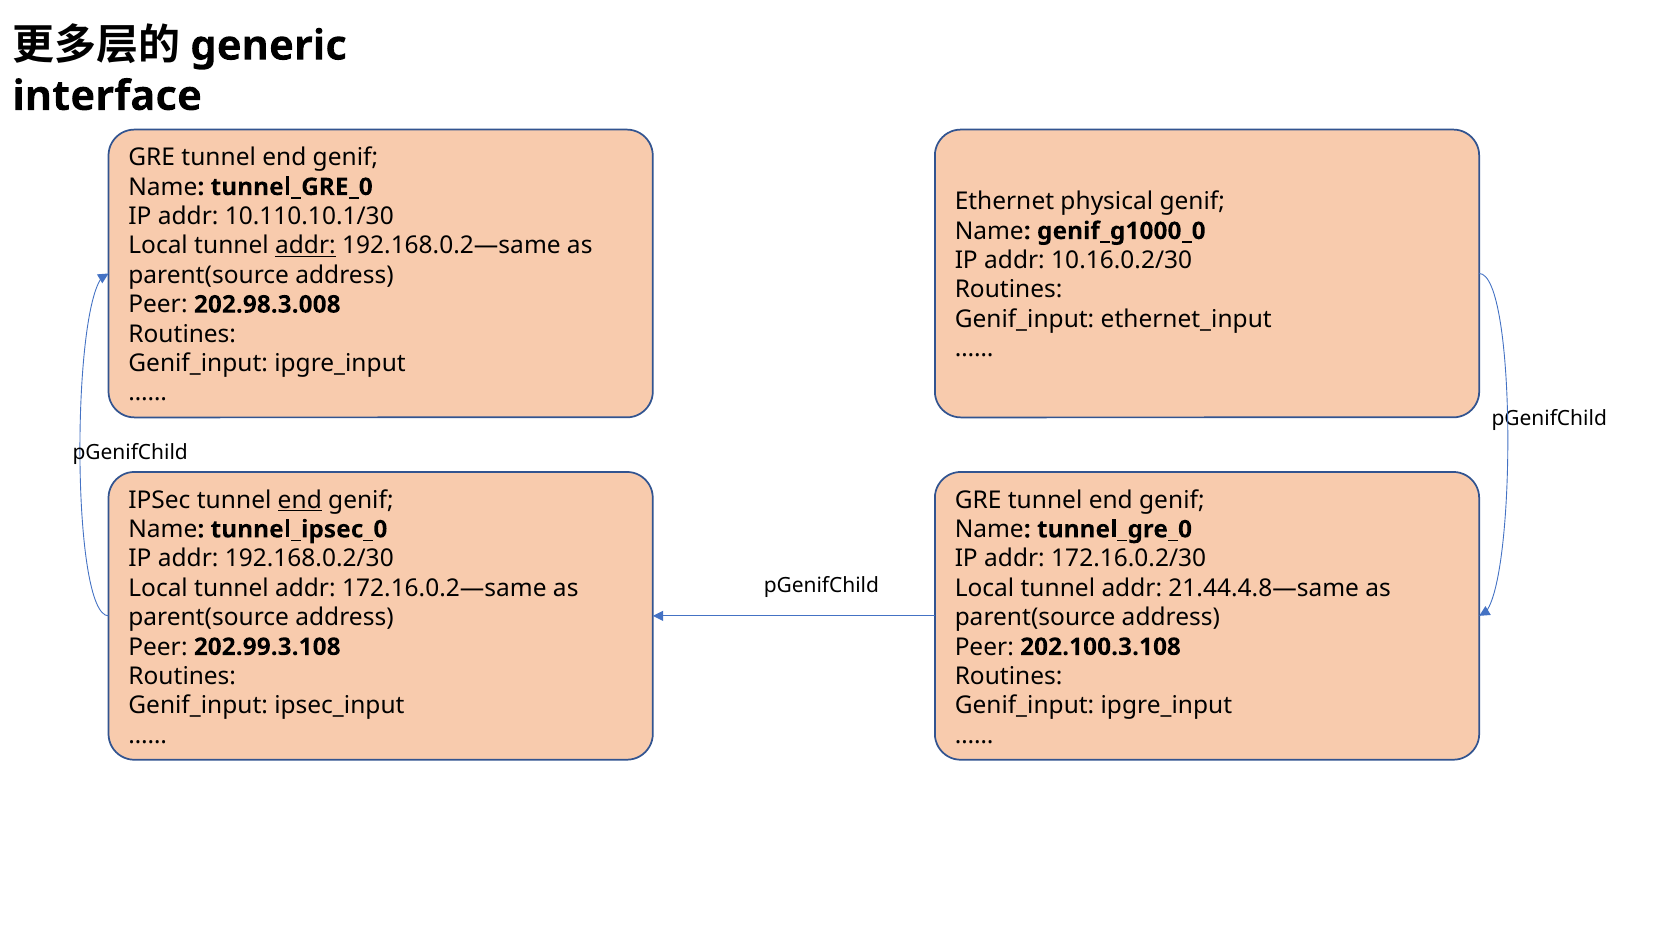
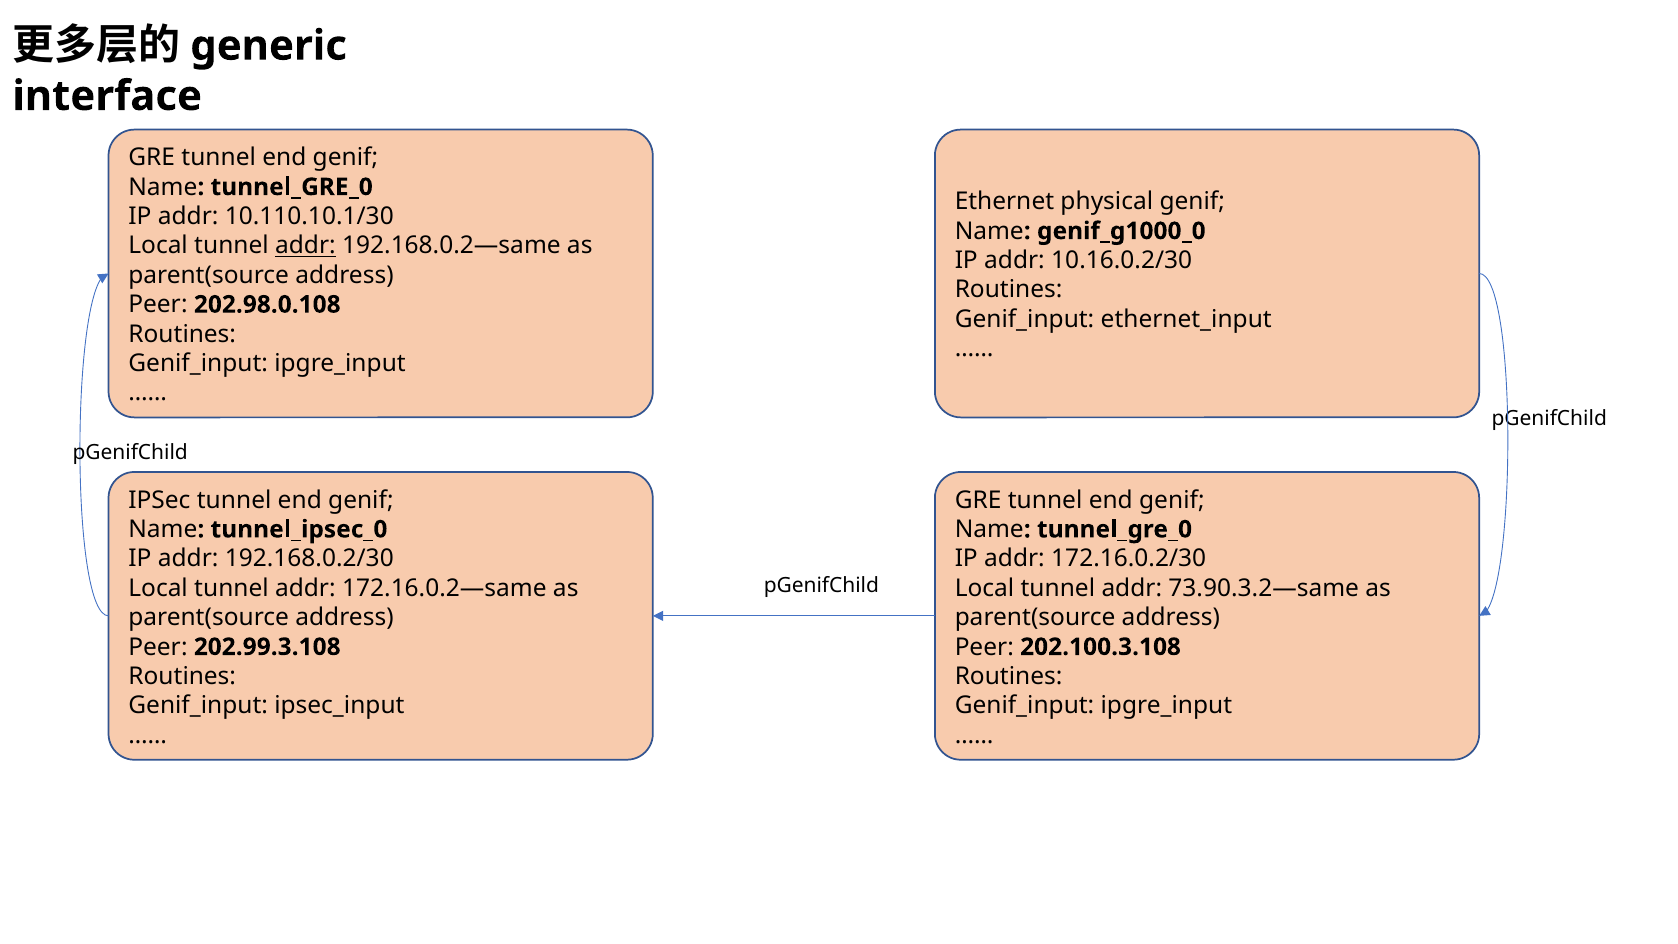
202.98.3.008: 202.98.3.008 -> 202.98.0.108
end at (300, 500) underline: present -> none
21.44.4.8—same: 21.44.4.8—same -> 73.90.3.2—same
